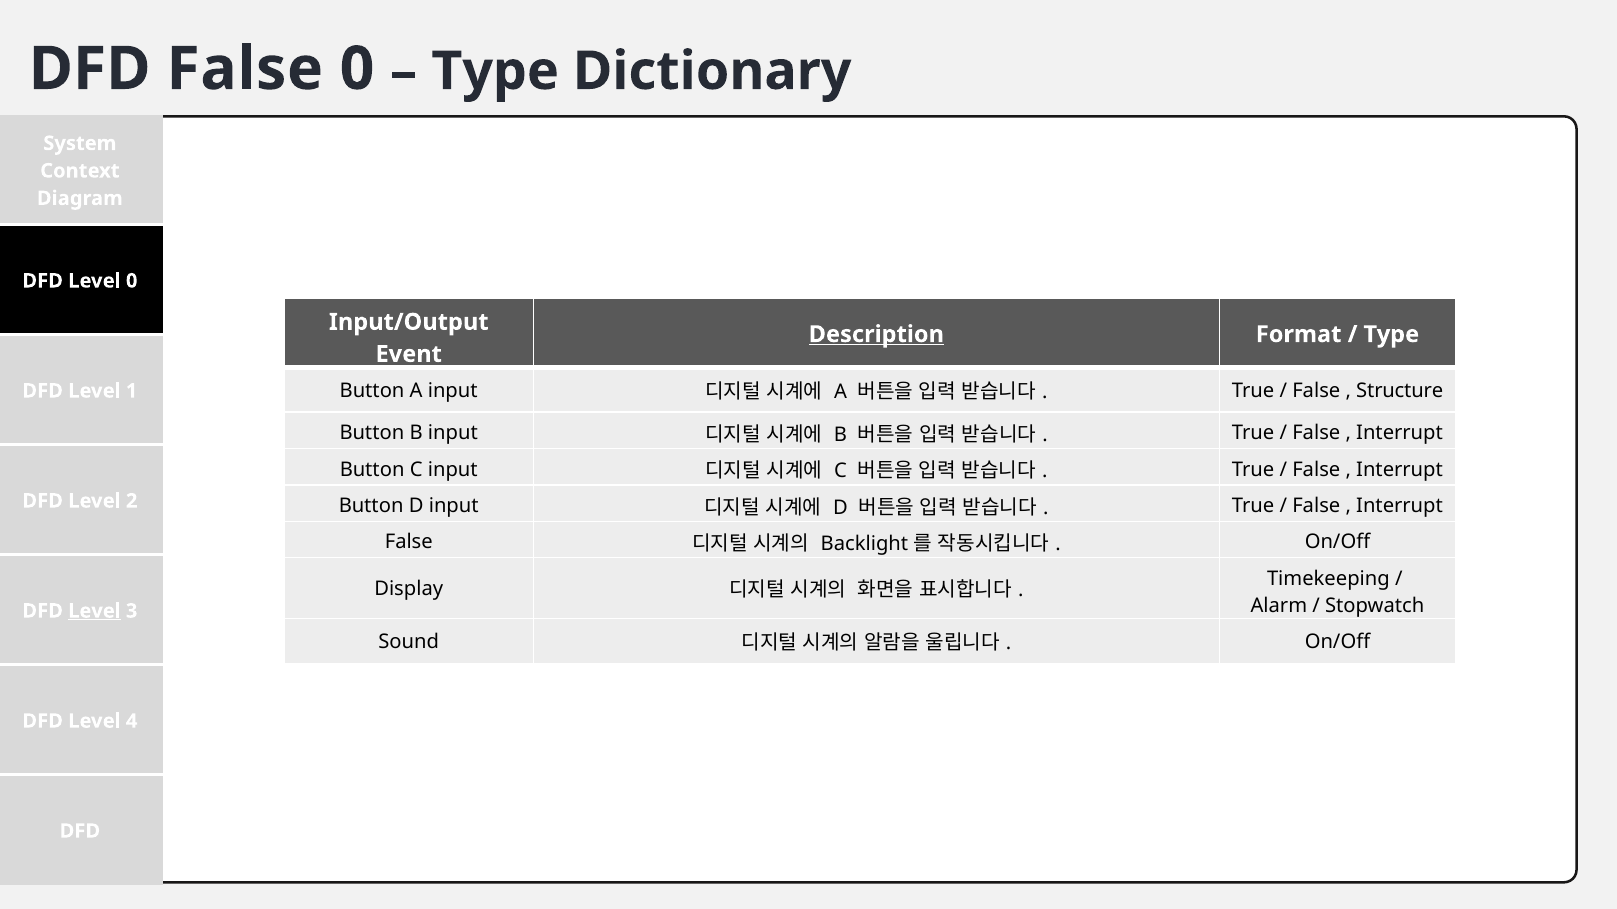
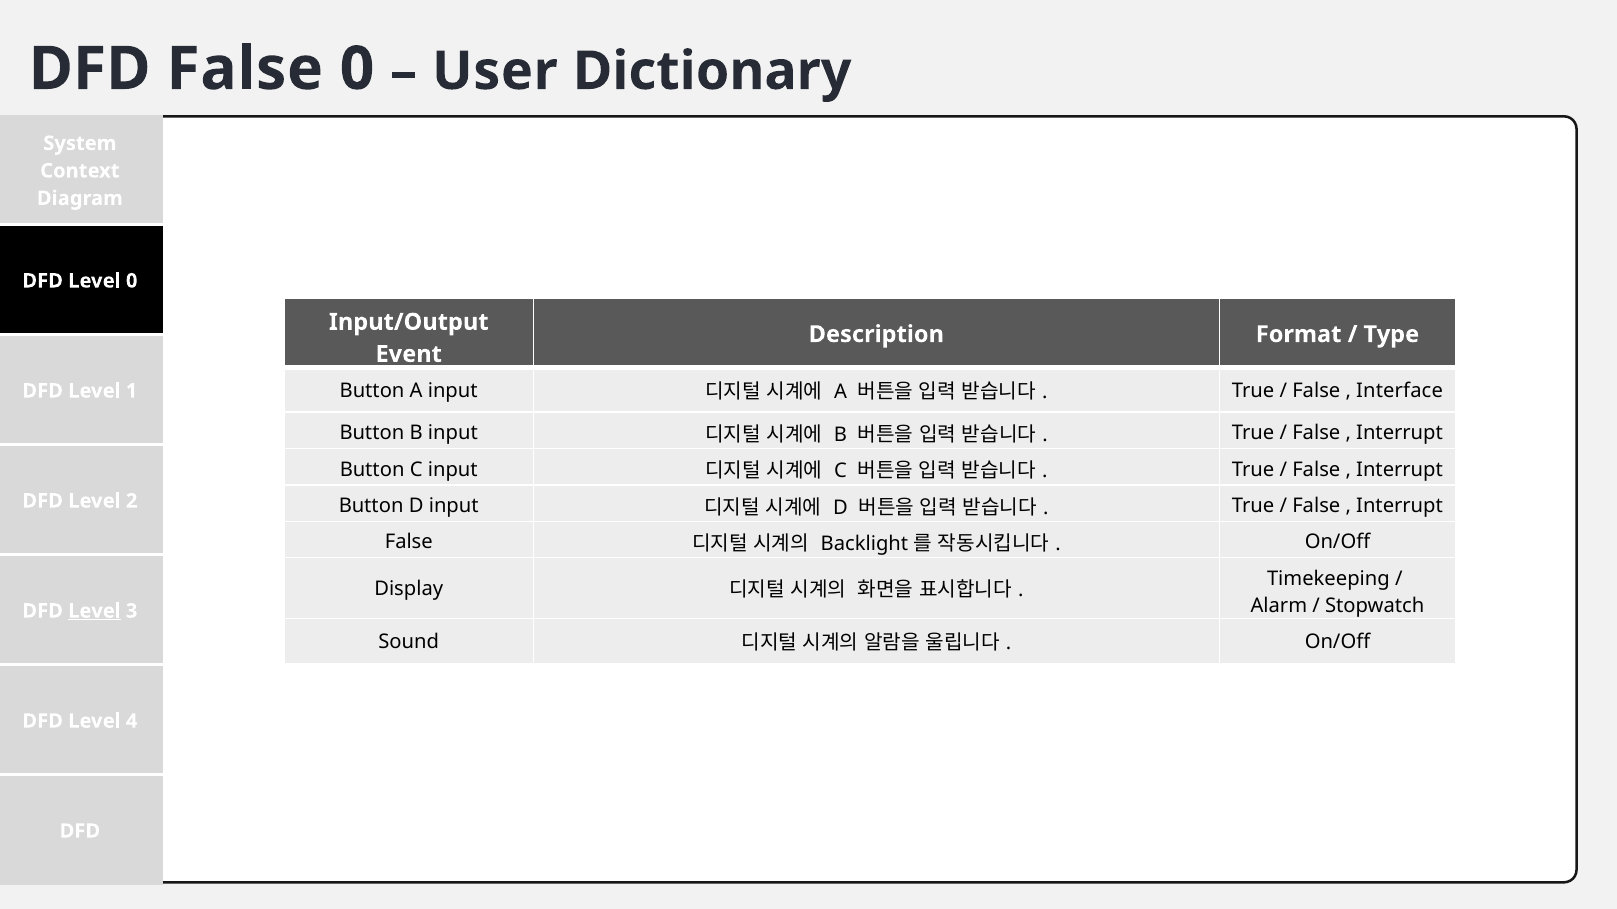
Type at (495, 71): Type -> User
Description underline: present -> none
Structure: Structure -> Interface
